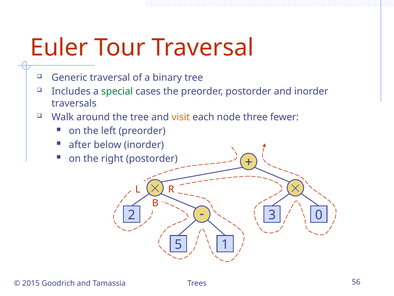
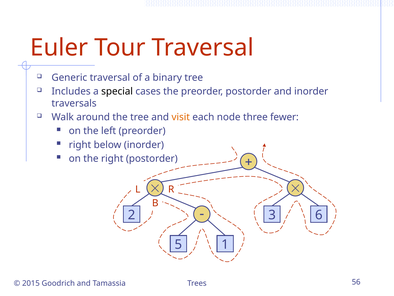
special colour: green -> black
after at (80, 144): after -> right
0: 0 -> 6
